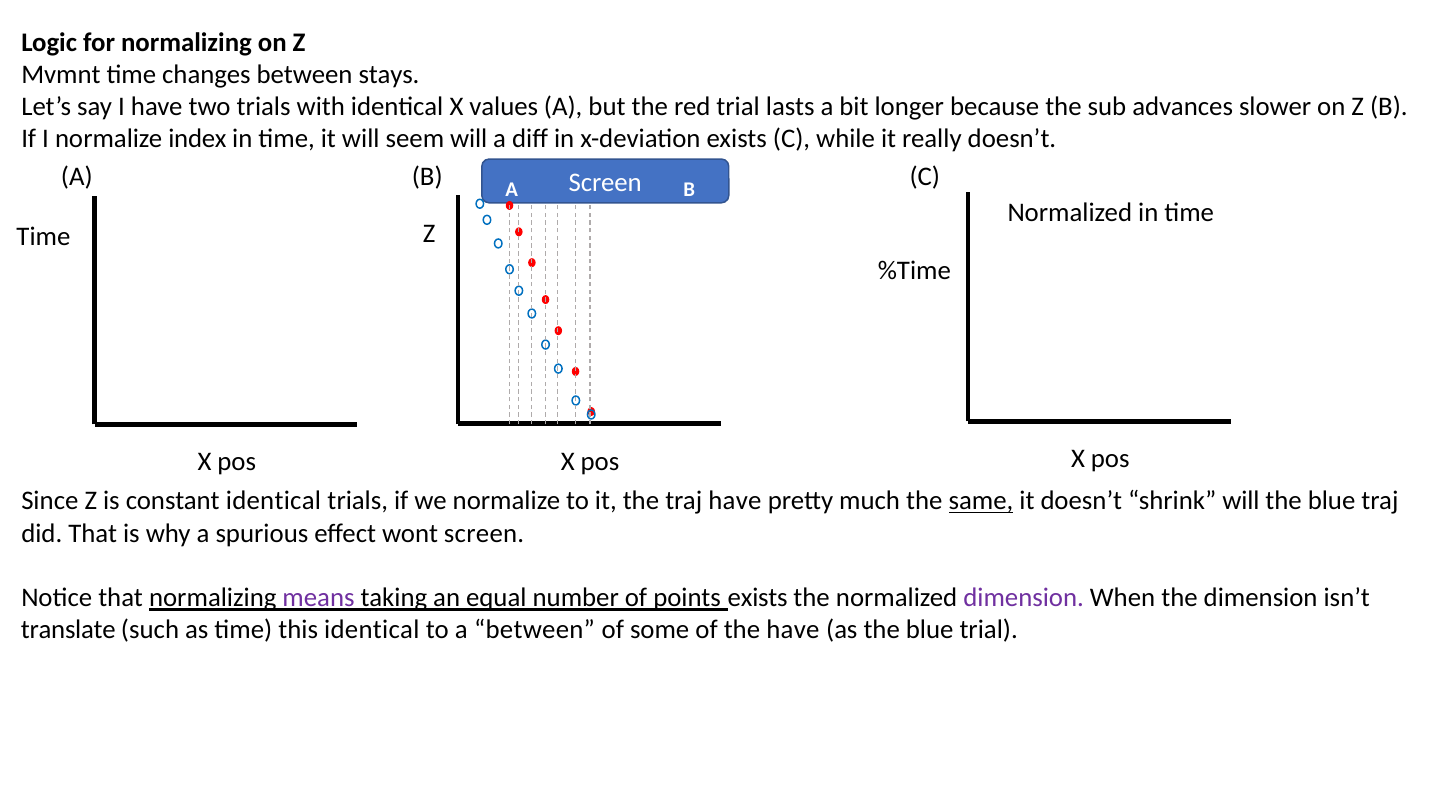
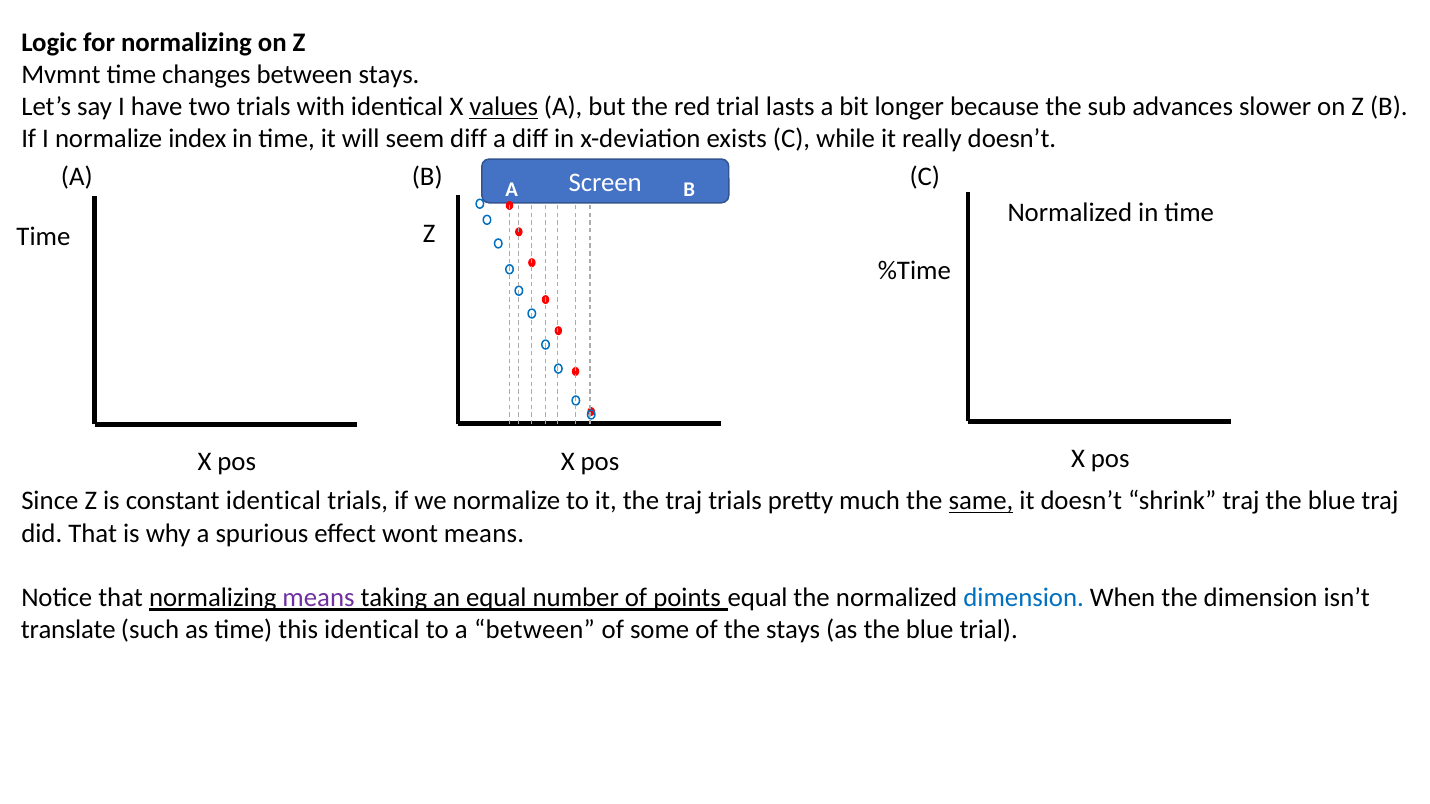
values underline: none -> present
seem will: will -> diff
traj have: have -> trials
shrink will: will -> traj
wont screen: screen -> means
points exists: exists -> equal
dimension at (1024, 598) colour: purple -> blue
the have: have -> stays
